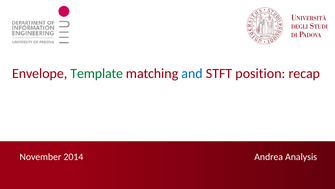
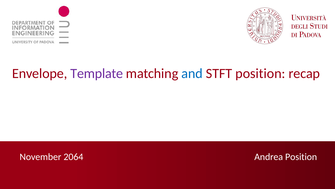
Template colour: green -> purple
Andrea Analysis: Analysis -> Position
2014: 2014 -> 2064
